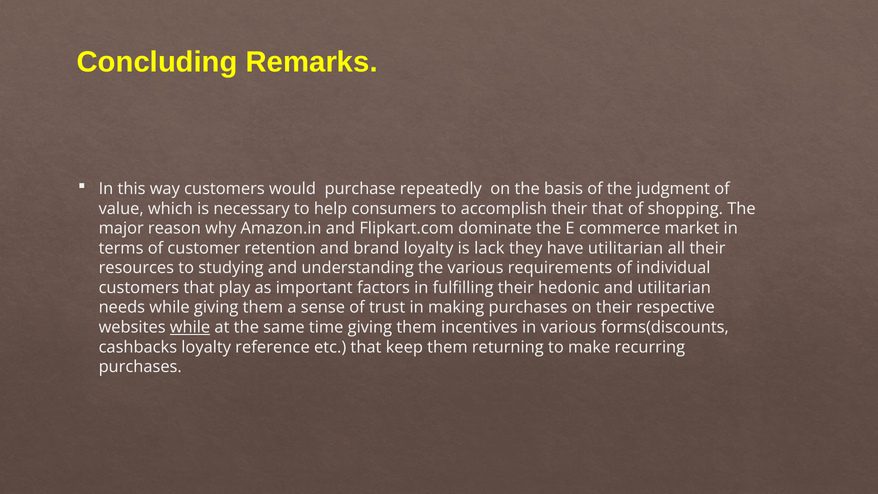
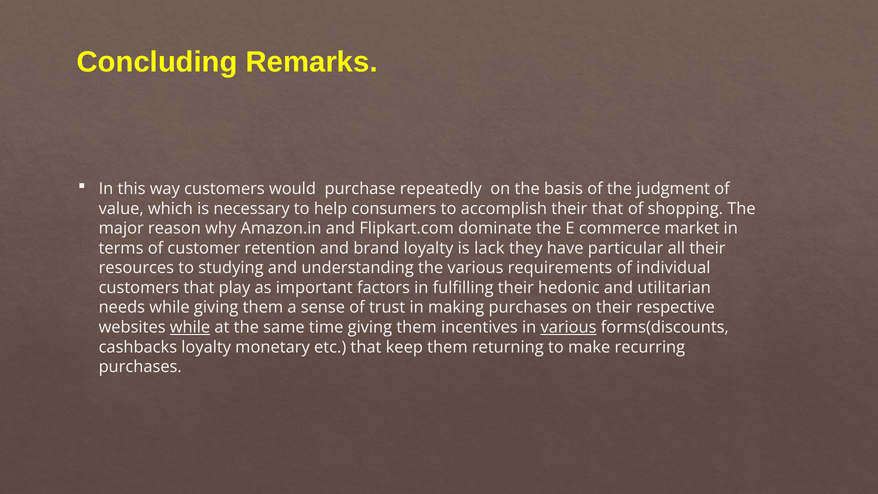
have utilitarian: utilitarian -> particular
various at (569, 327) underline: none -> present
reference: reference -> monetary
